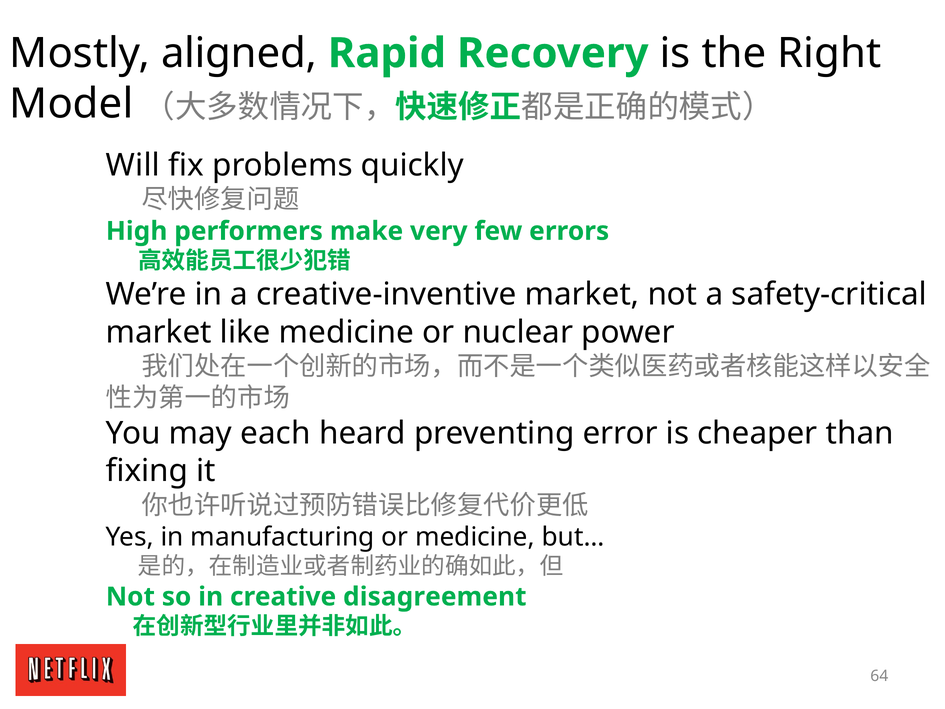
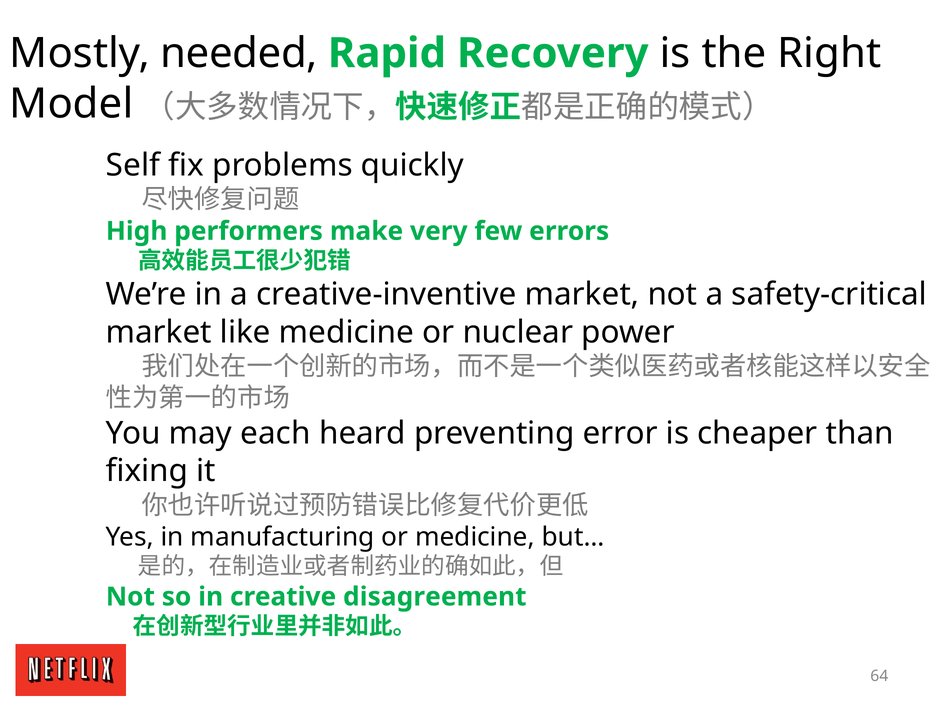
aligned: aligned -> needed
Will: Will -> Self
